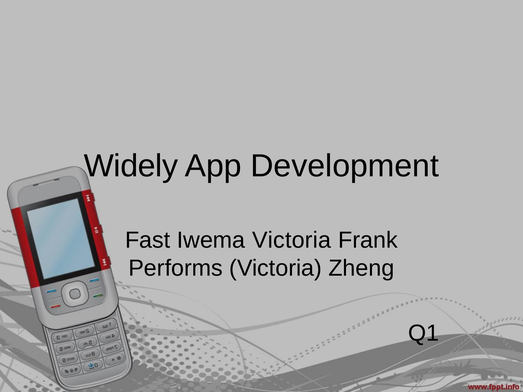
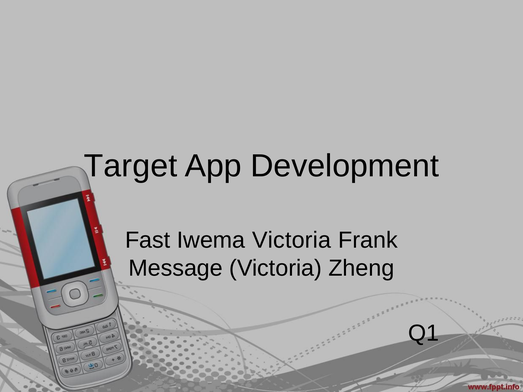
Widely: Widely -> Target
Performs: Performs -> Message
